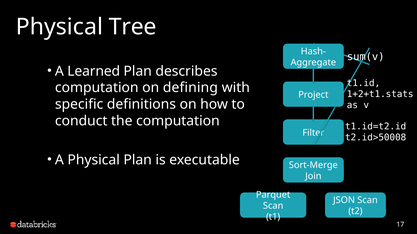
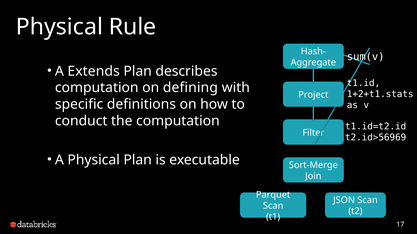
Tree: Tree -> Rule
Learned: Learned -> Extends
t2.id>50008: t2.id>50008 -> t2.id>56969
